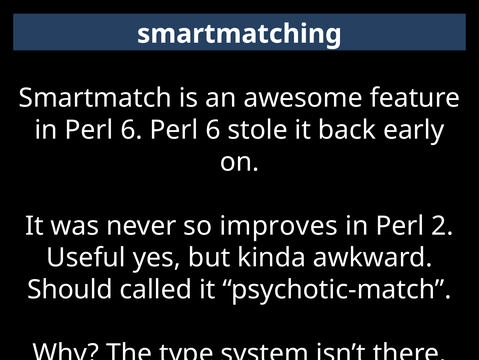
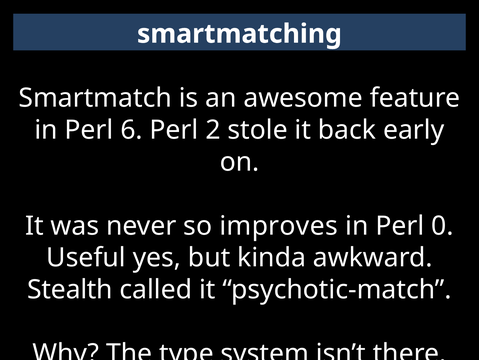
6 Perl 6: 6 -> 2
2: 2 -> 0
Should: Should -> Stealth
